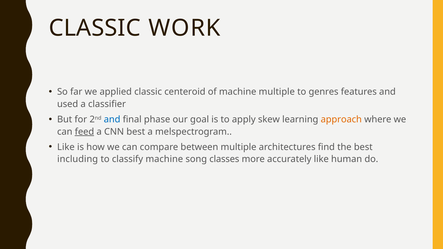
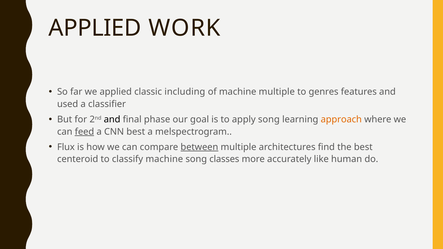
CLASSIC at (95, 28): CLASSIC -> APPLIED
centeroid: centeroid -> including
and at (112, 120) colour: blue -> black
apply skew: skew -> song
Like at (66, 147): Like -> Flux
between underline: none -> present
including: including -> centeroid
